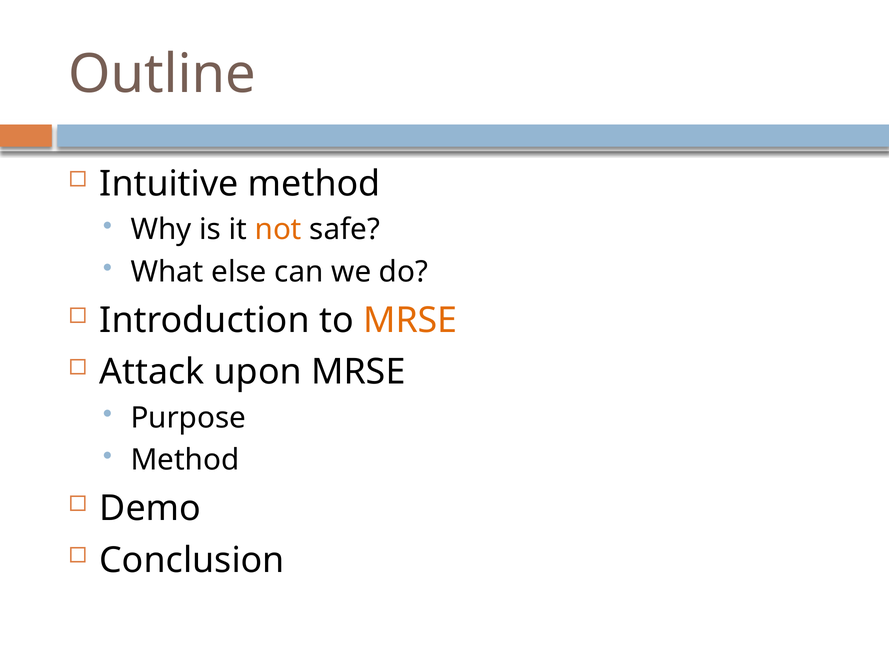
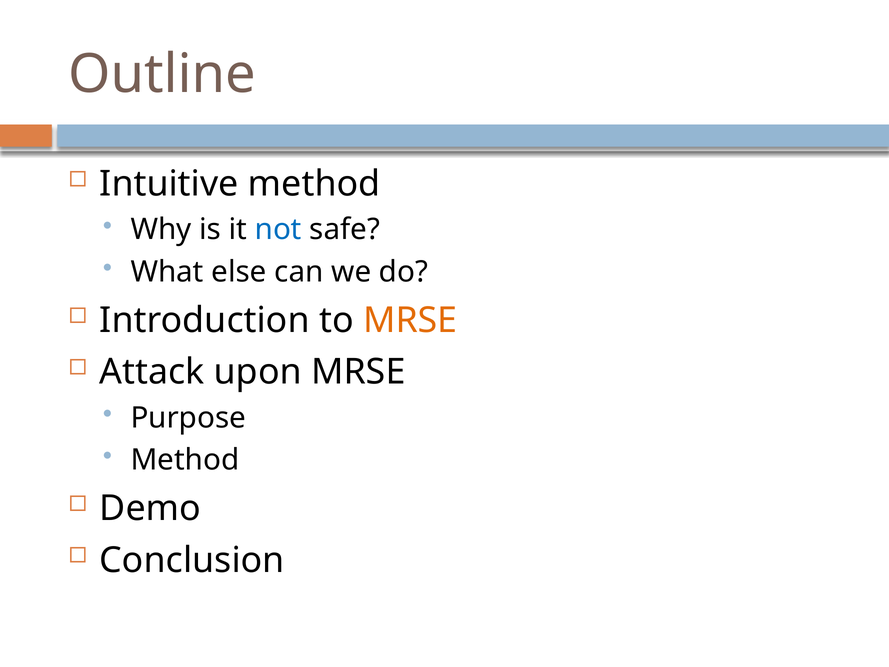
not colour: orange -> blue
